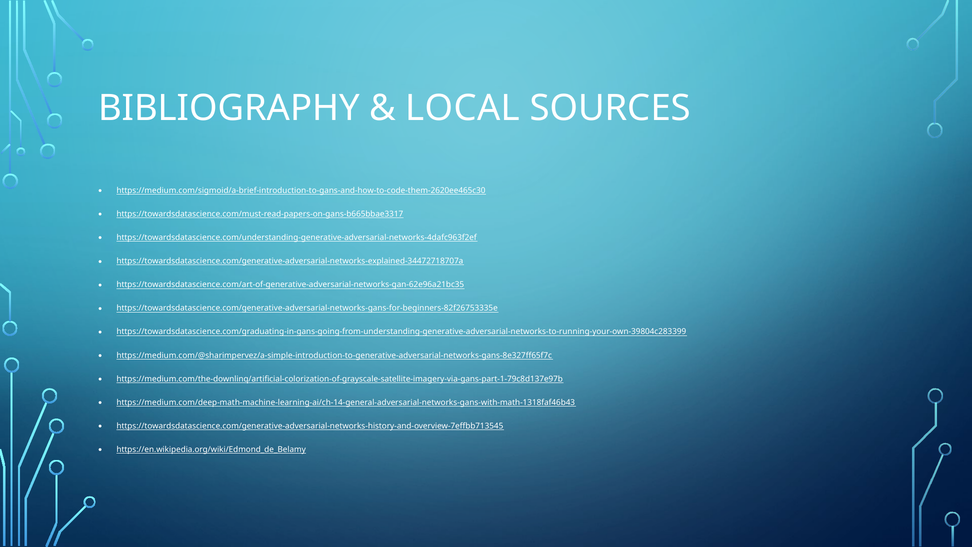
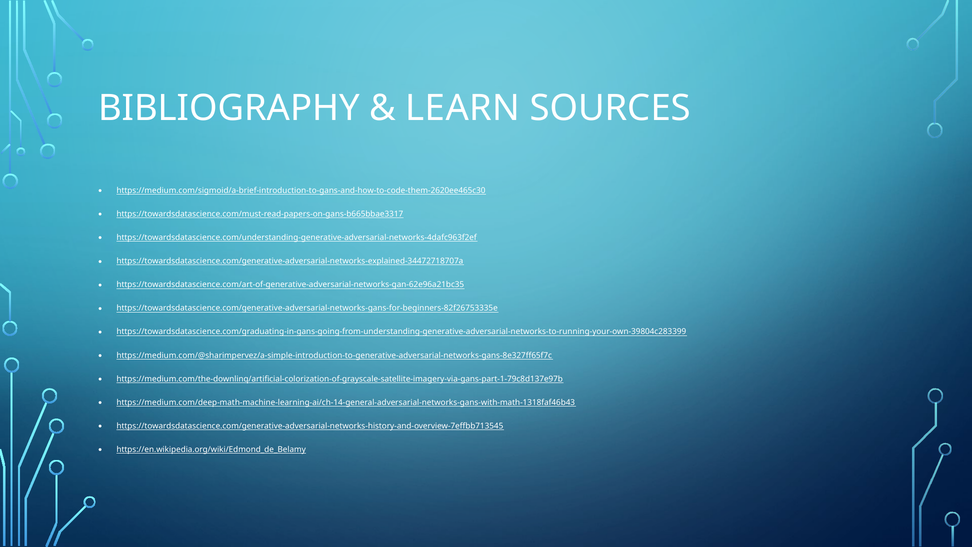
LOCAL: LOCAL -> LEARN
